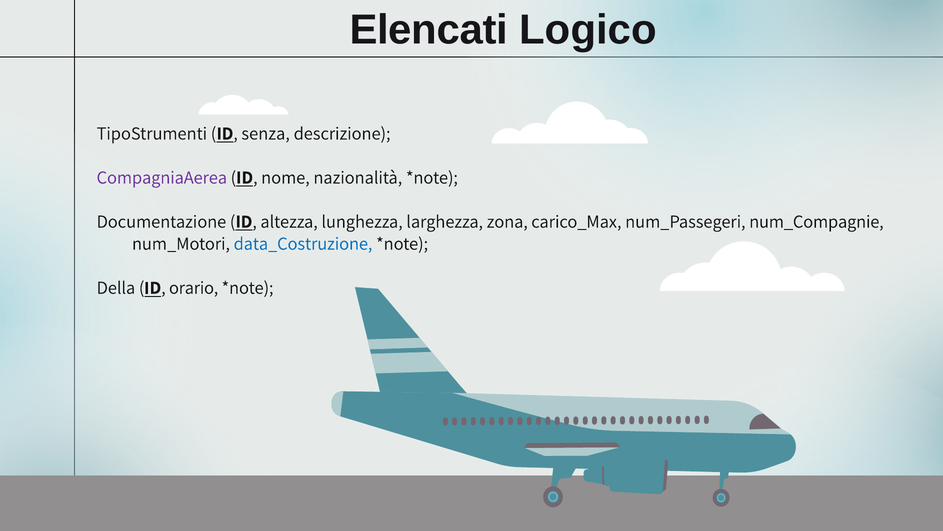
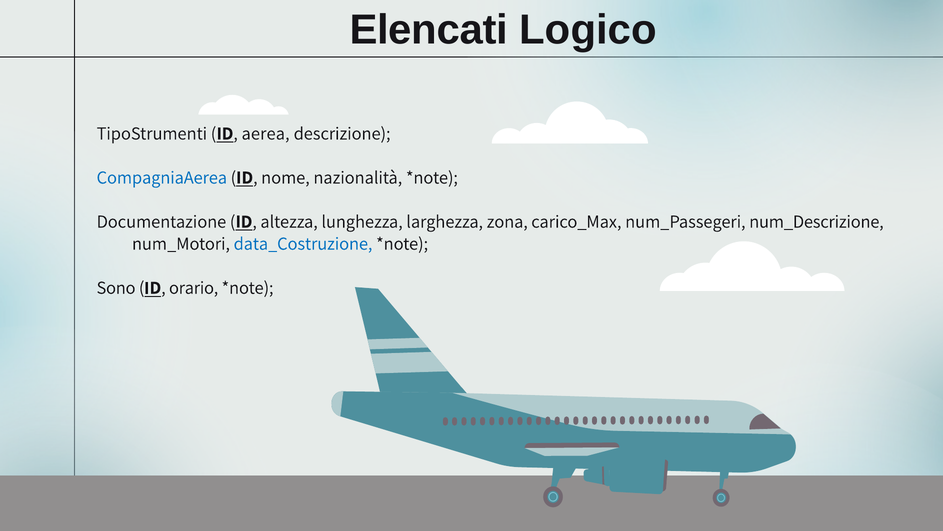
senza: senza -> aerea
CompagniaAerea colour: purple -> blue
num_Compagnie: num_Compagnie -> num_Descrizione
Della: Della -> Sono
